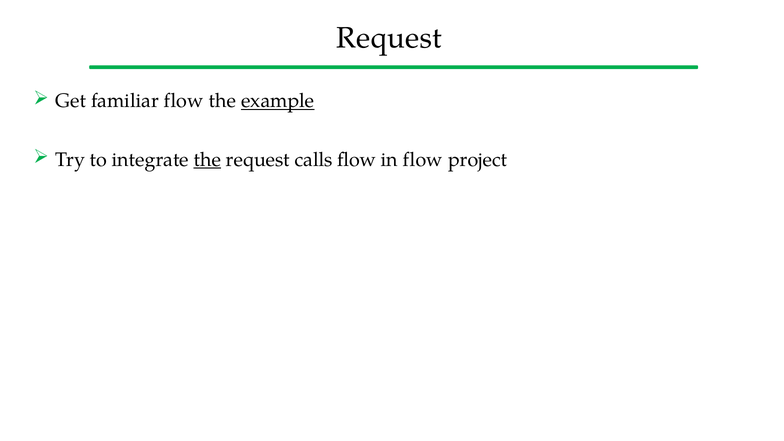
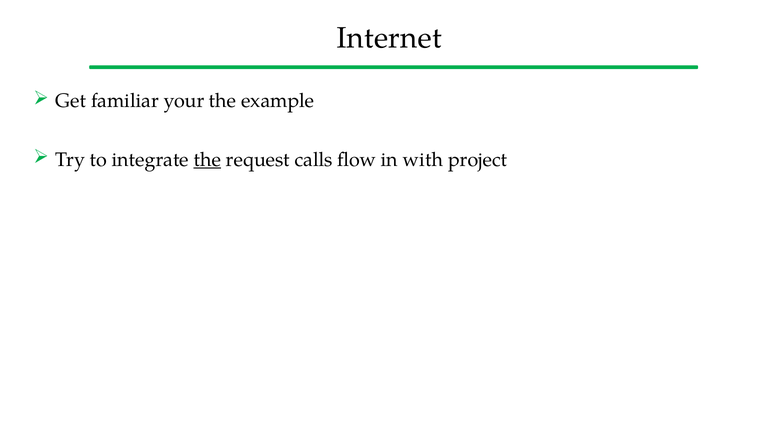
Request at (389, 38): Request -> Internet
familiar flow: flow -> your
example underline: present -> none
in flow: flow -> with
